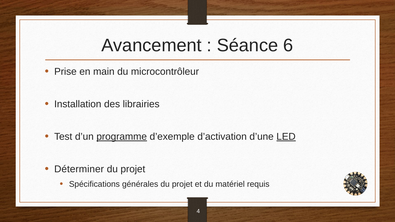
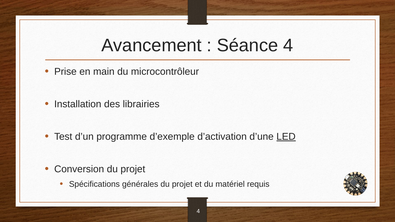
Séance 6: 6 -> 4
programme underline: present -> none
Déterminer: Déterminer -> Conversion
